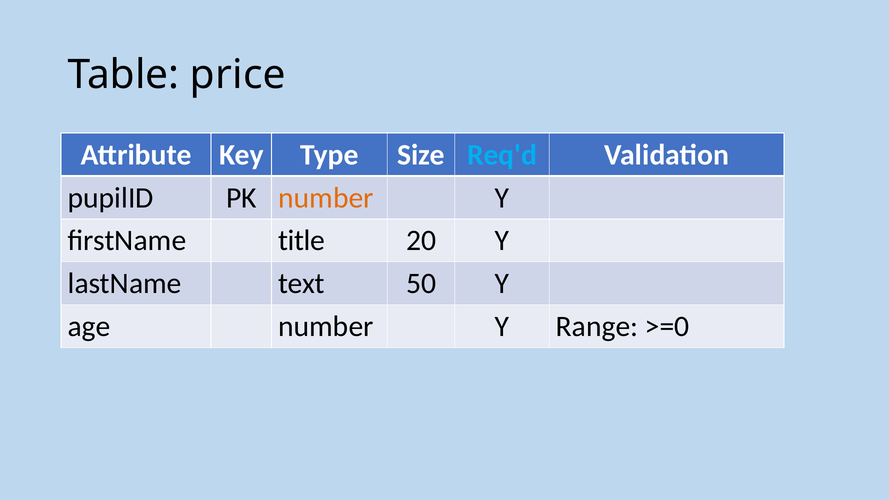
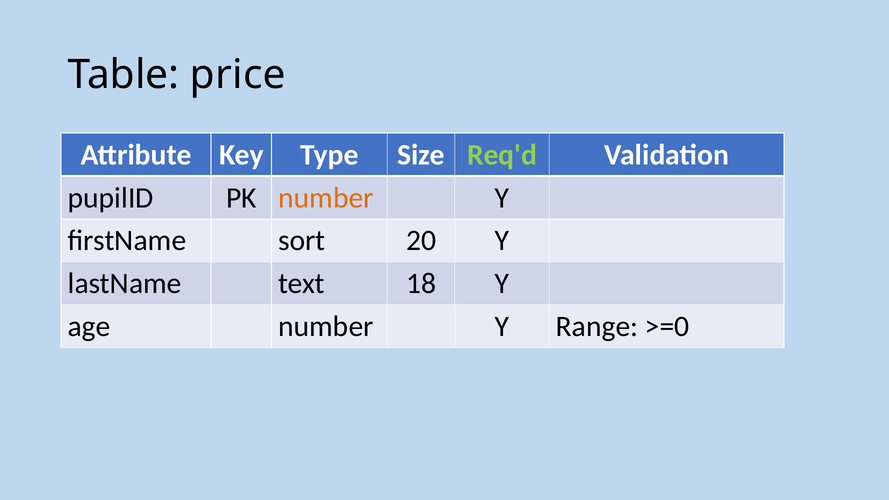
Req'd colour: light blue -> light green
title: title -> sort
50: 50 -> 18
